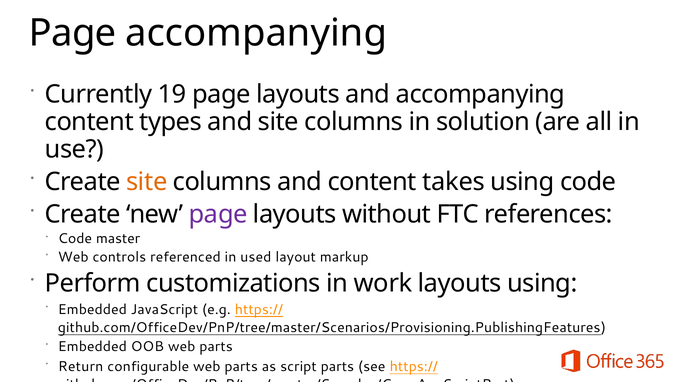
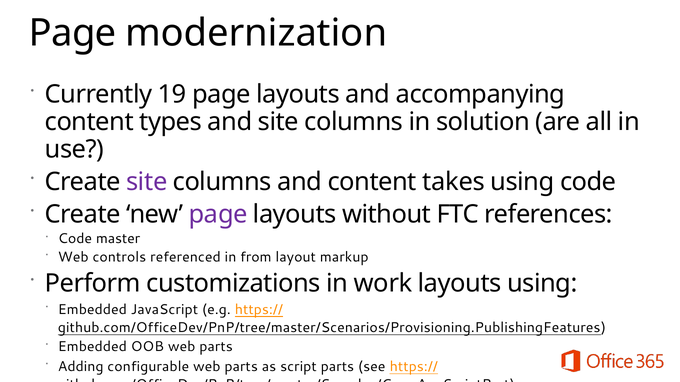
Page accompanying: accompanying -> modernization
site at (147, 182) colour: orange -> purple
used: used -> from
Return: Return -> Adding
